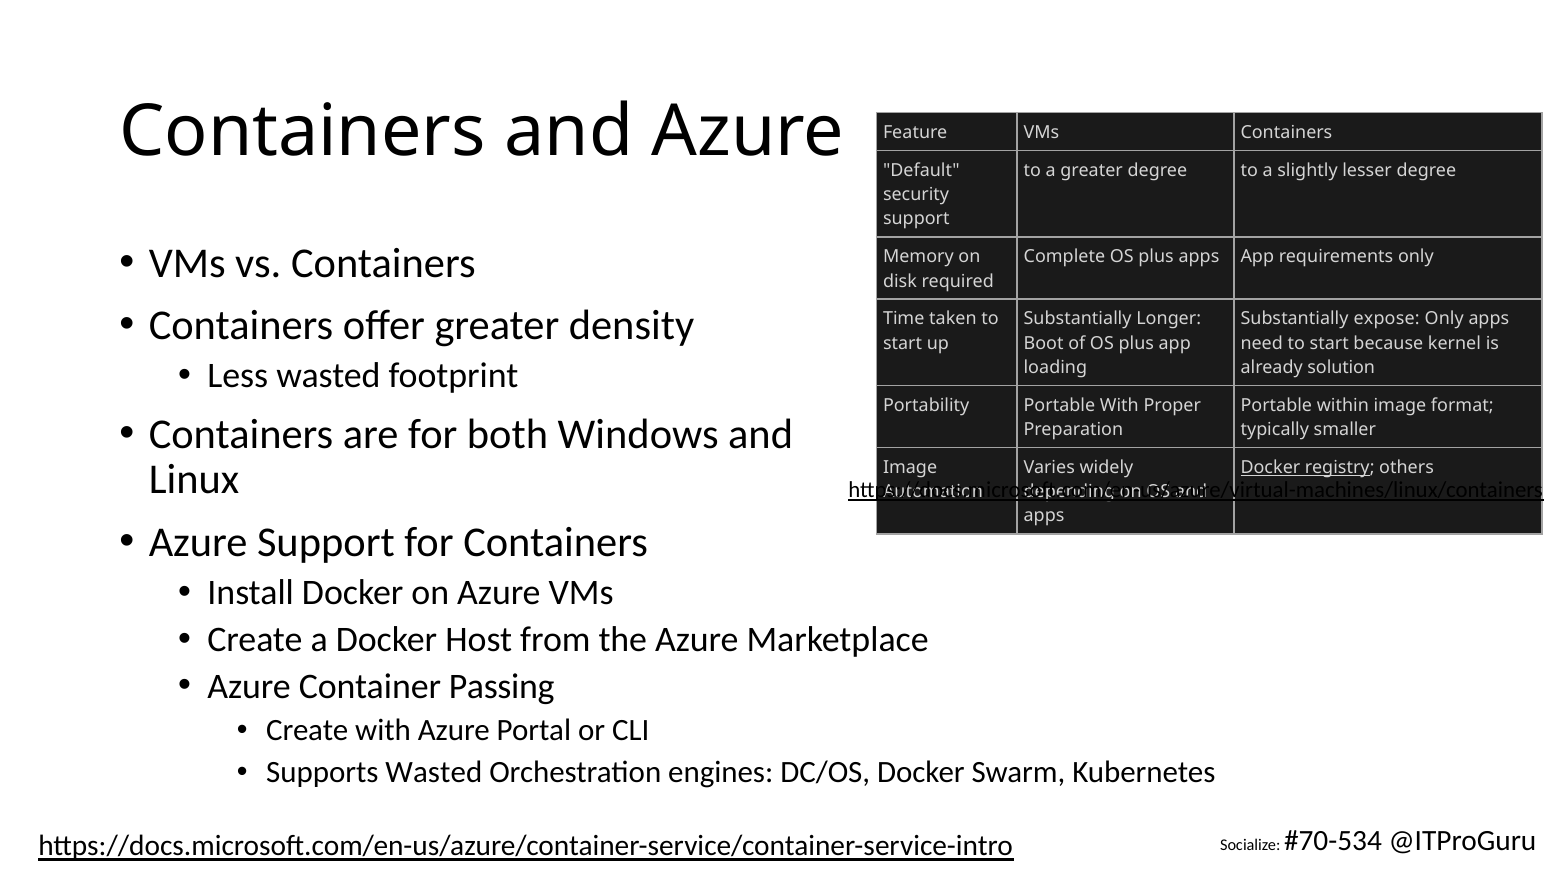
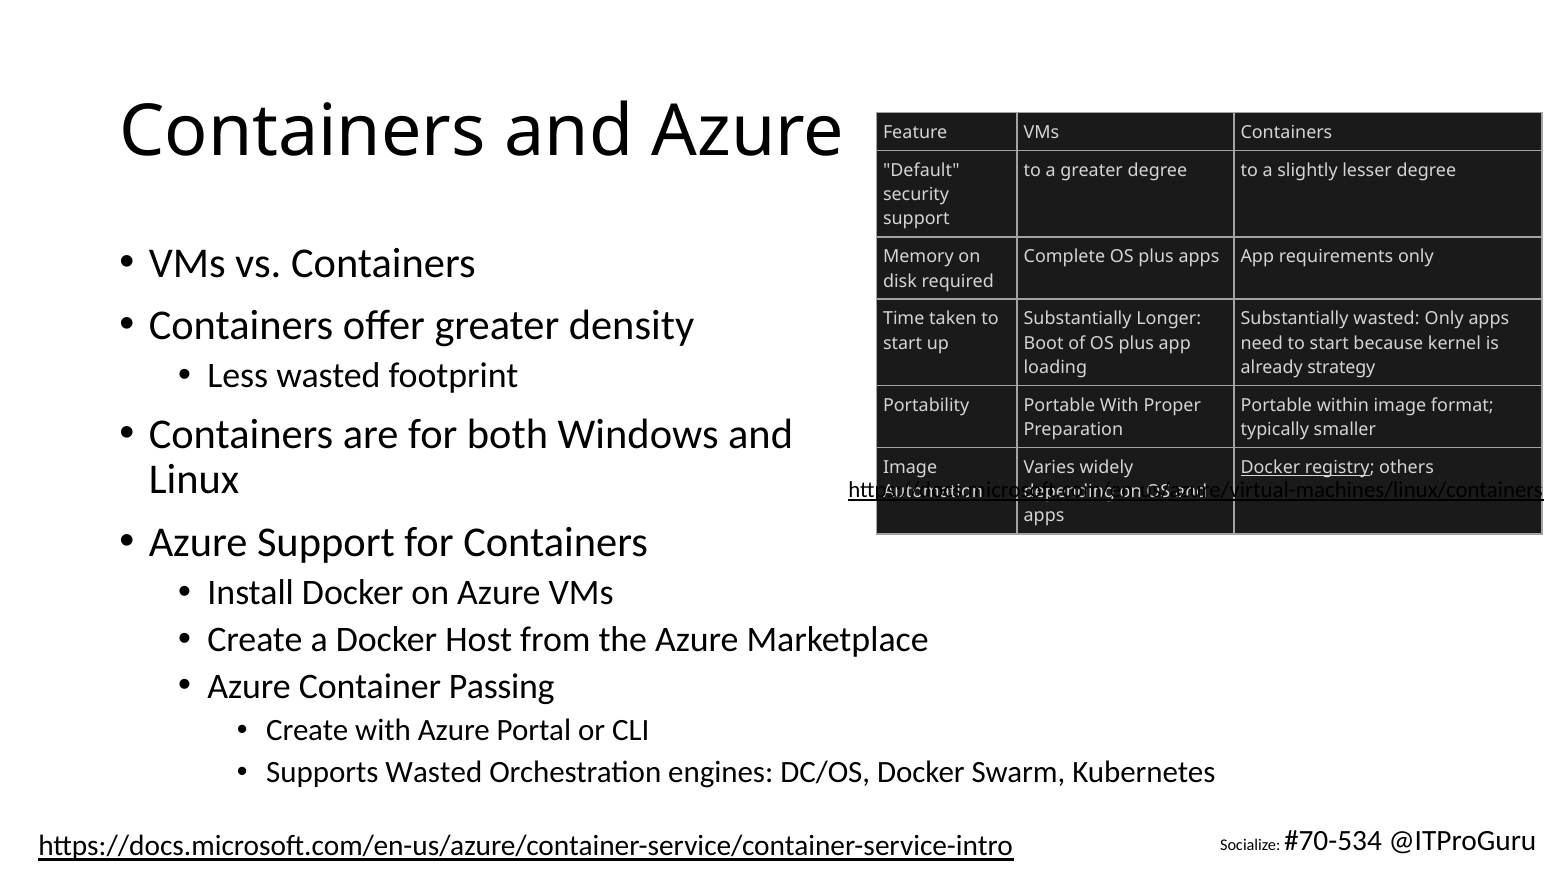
Substantially expose: expose -> wasted
solution: solution -> strategy
